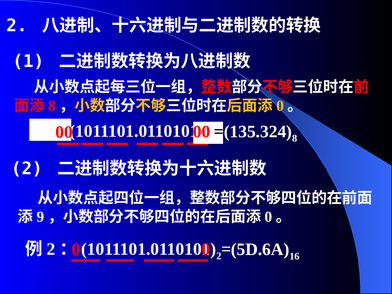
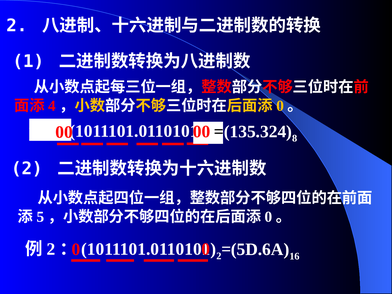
8 at (52, 106): 8 -> 4
9: 9 -> 5
